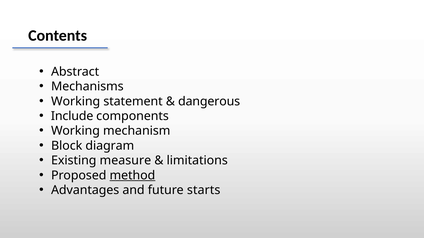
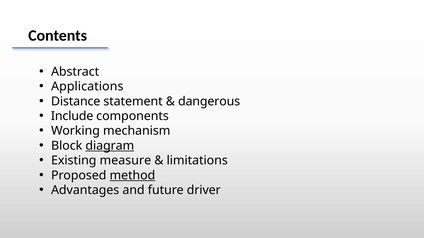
Mechanisms: Mechanisms -> Applications
Working at (76, 101): Working -> Distance
diagram underline: none -> present
starts: starts -> driver
